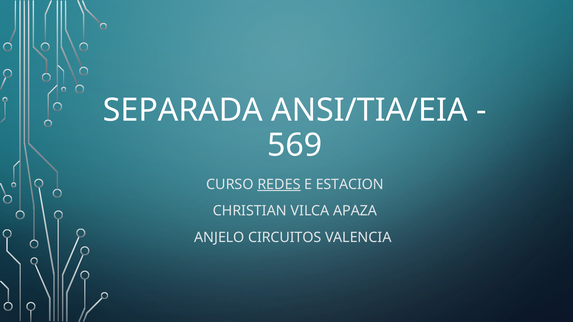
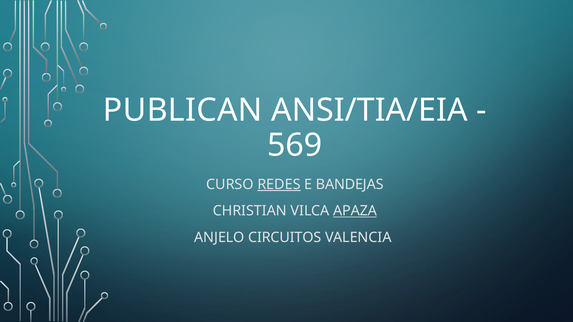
SEPARADA: SEPARADA -> PUBLICAN
ESTACION: ESTACION -> BANDEJAS
APAZA underline: none -> present
